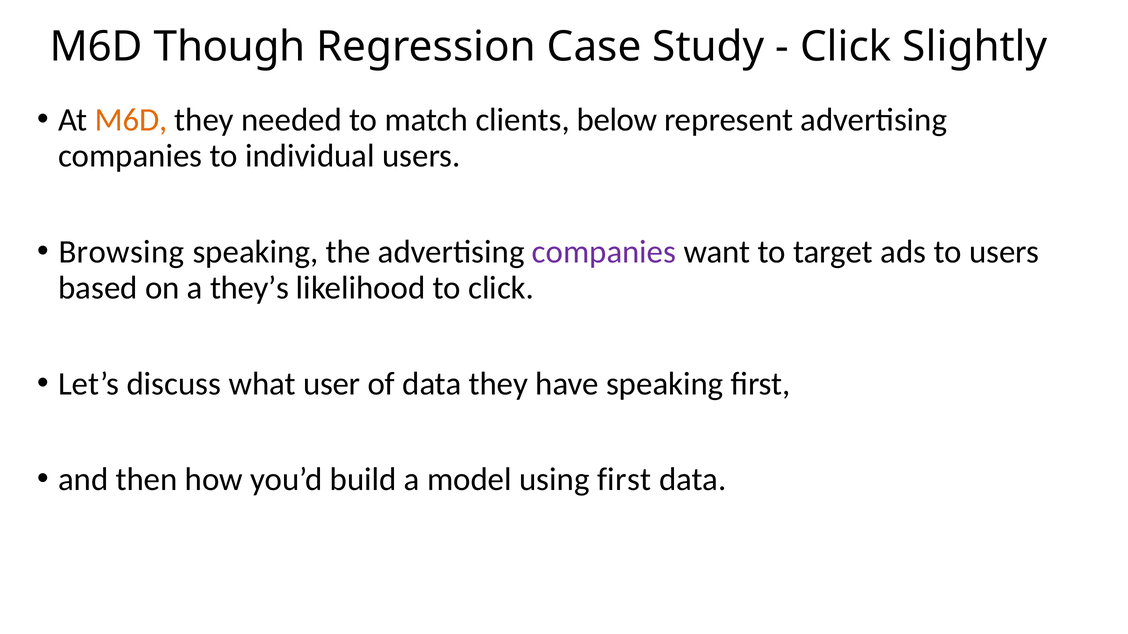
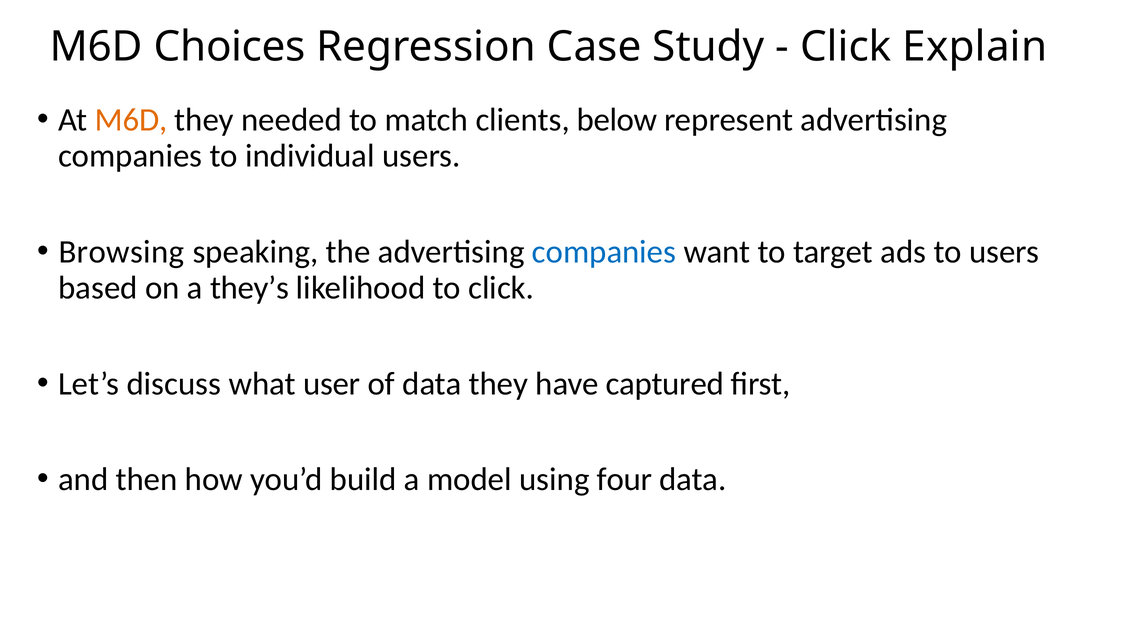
Though: Though -> Choices
Slightly: Slightly -> Explain
companies at (604, 252) colour: purple -> blue
have speaking: speaking -> captured
using first: first -> four
